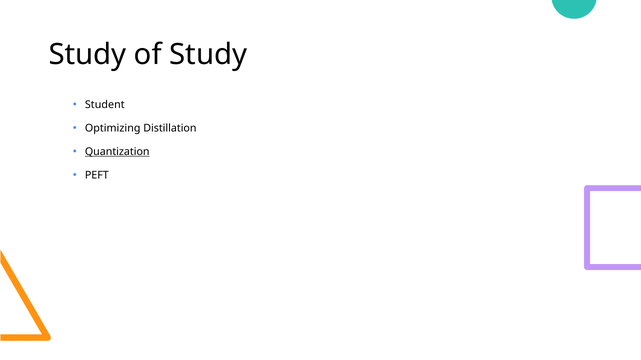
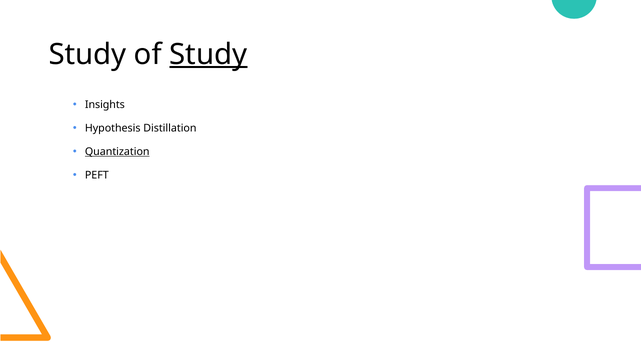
Study at (208, 55) underline: none -> present
Student: Student -> Insights
Optimizing: Optimizing -> Hypothesis
